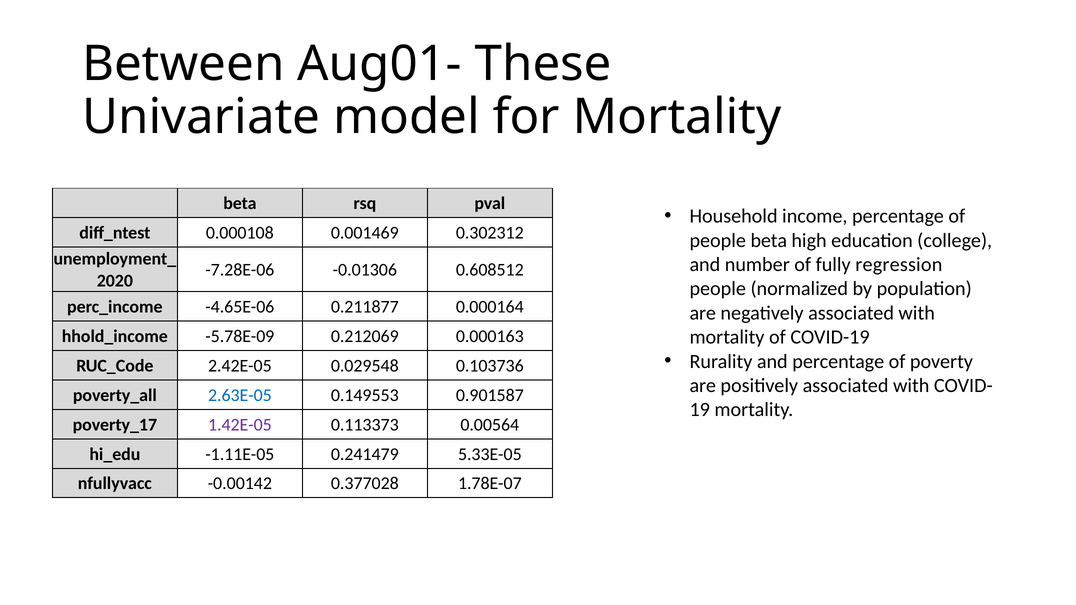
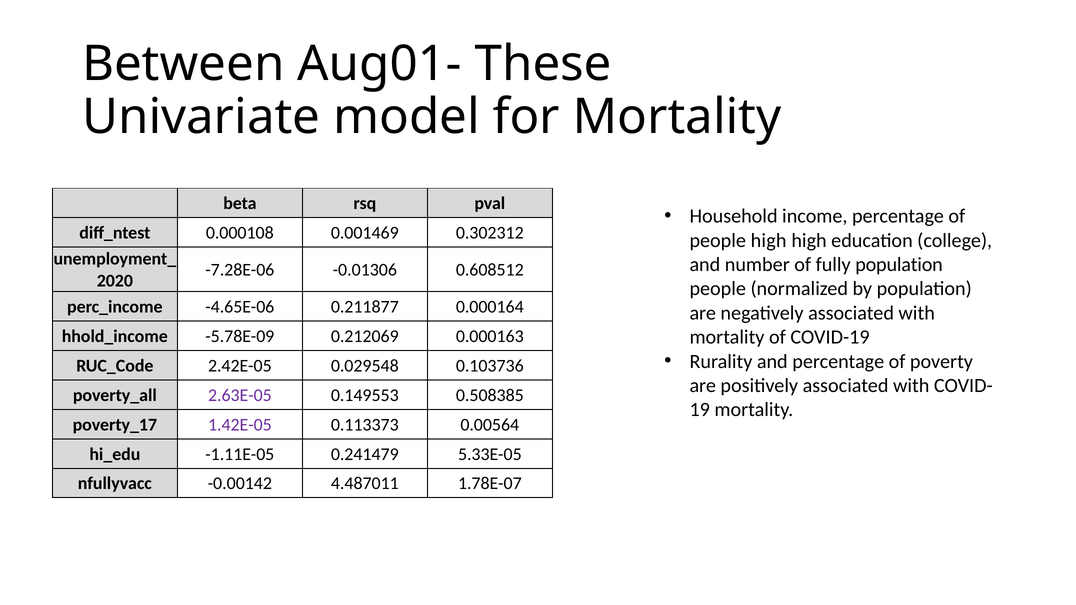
people beta: beta -> high
fully regression: regression -> population
2.63E-05 colour: blue -> purple
0.901587: 0.901587 -> 0.508385
0.377028: 0.377028 -> 4.487011
